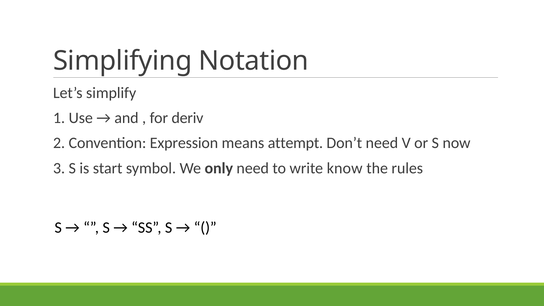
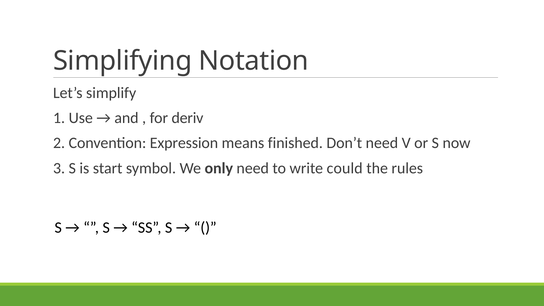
attempt: attempt -> finished
know: know -> could
